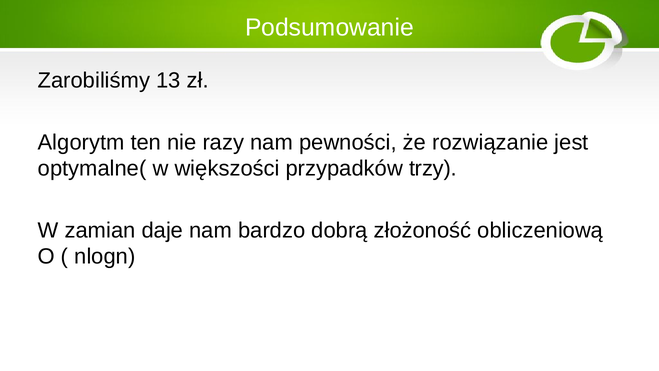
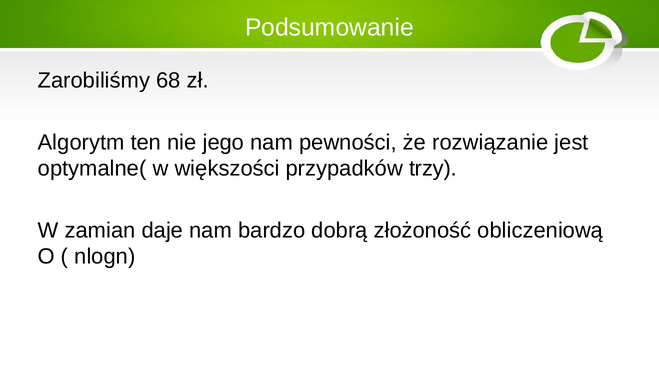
13: 13 -> 68
razy: razy -> jego
